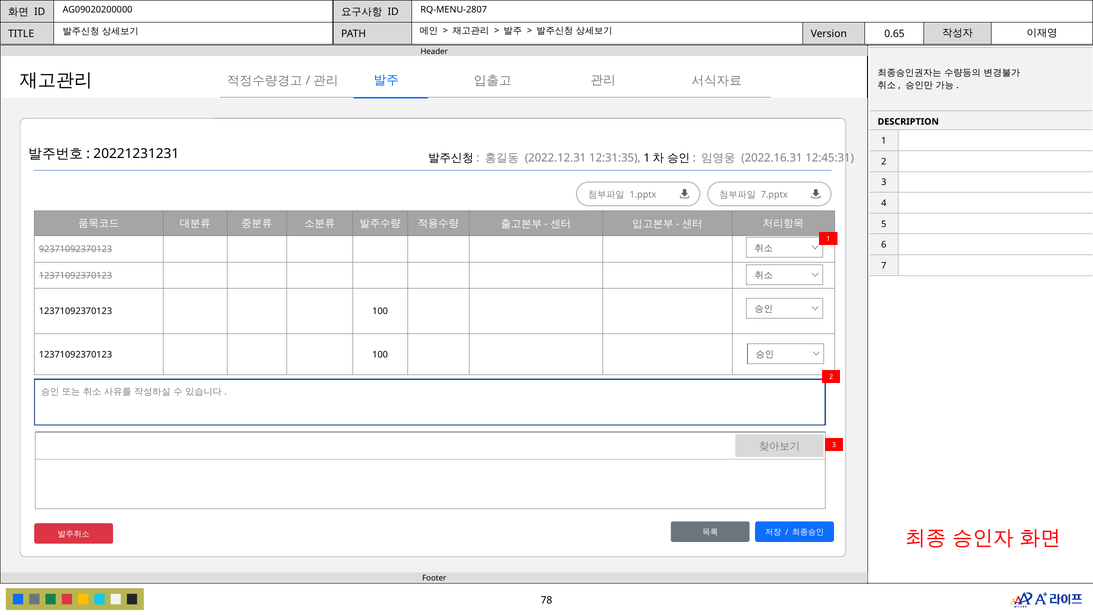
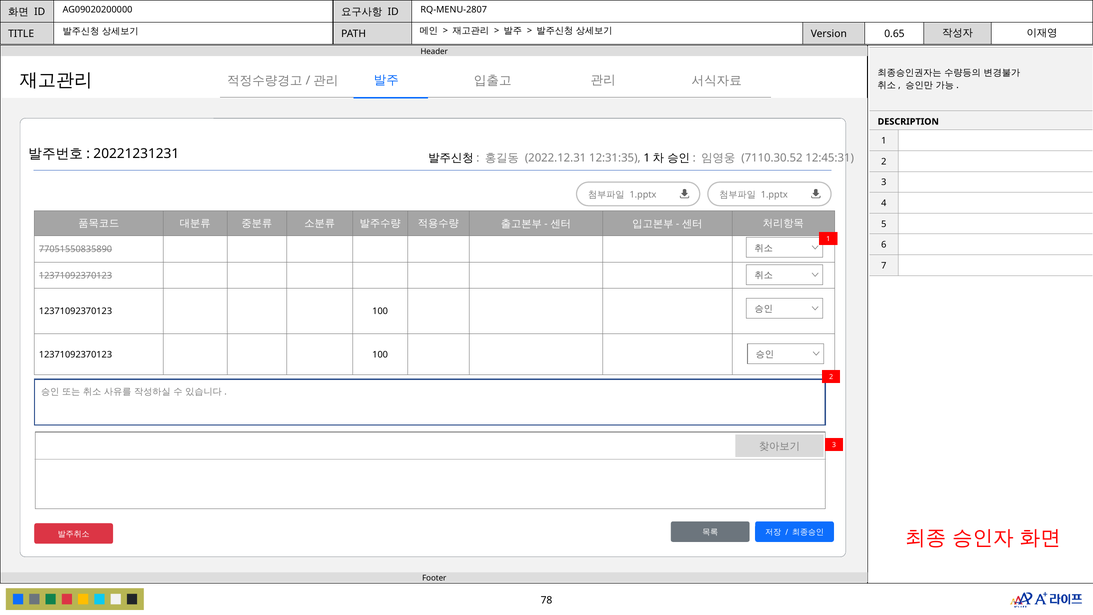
2022.16.31: 2022.16.31 -> 7110.30.52
7.pptx at (774, 194): 7.pptx -> 1.pptx
92371092370123: 92371092370123 -> 77051550835890
